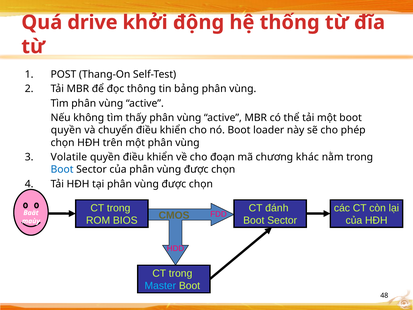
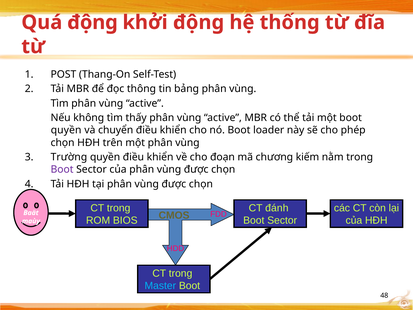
Quá drive: drive -> động
Volatile: Volatile -> Trường
khác: khác -> kiếm
Boot at (62, 169) colour: blue -> purple
